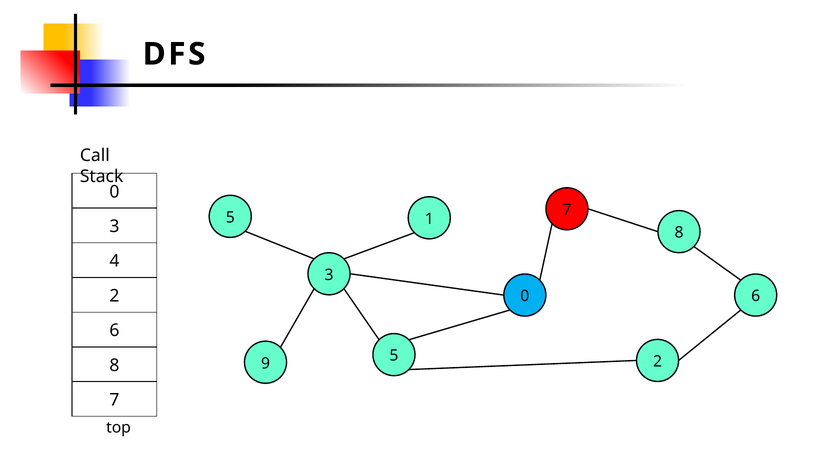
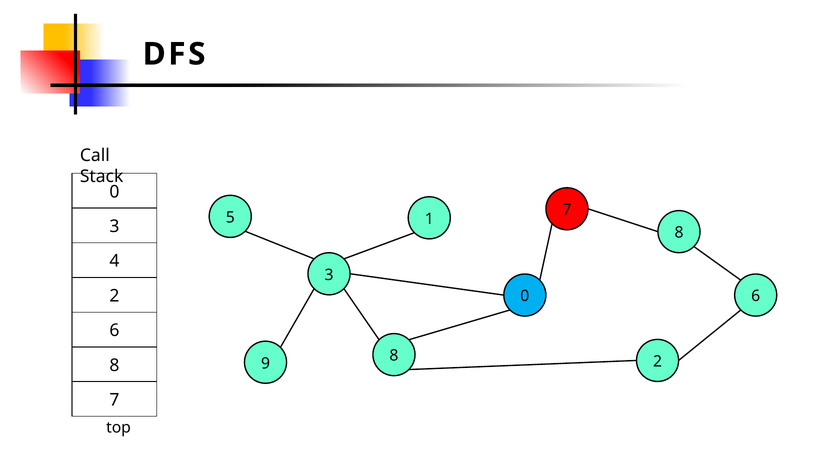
9 5: 5 -> 8
